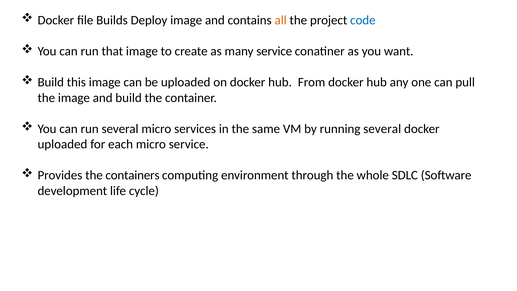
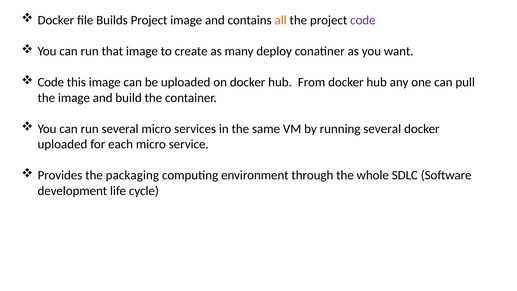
Builds Deploy: Deploy -> Project
code at (363, 20) colour: blue -> purple
many service: service -> deploy
Build at (51, 82): Build -> Code
containers: containers -> packaging
